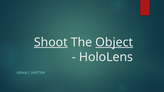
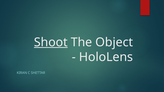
Object underline: present -> none
